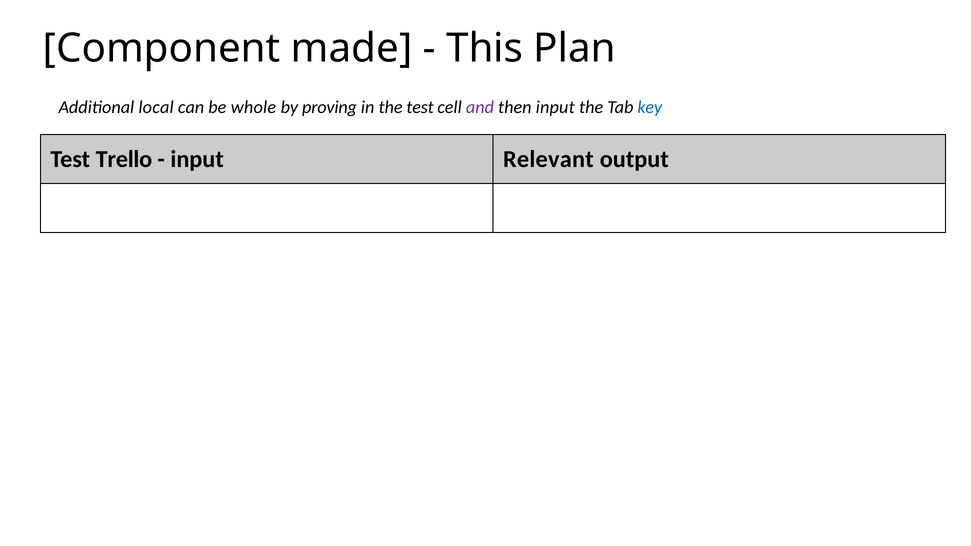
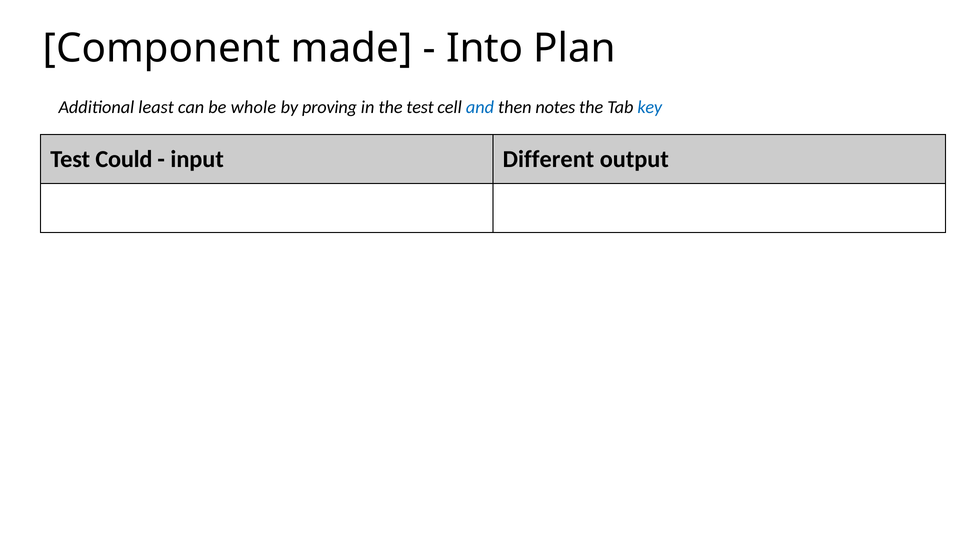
This: This -> Into
local: local -> least
and colour: purple -> blue
then input: input -> notes
Trello: Trello -> Could
Relevant: Relevant -> Different
